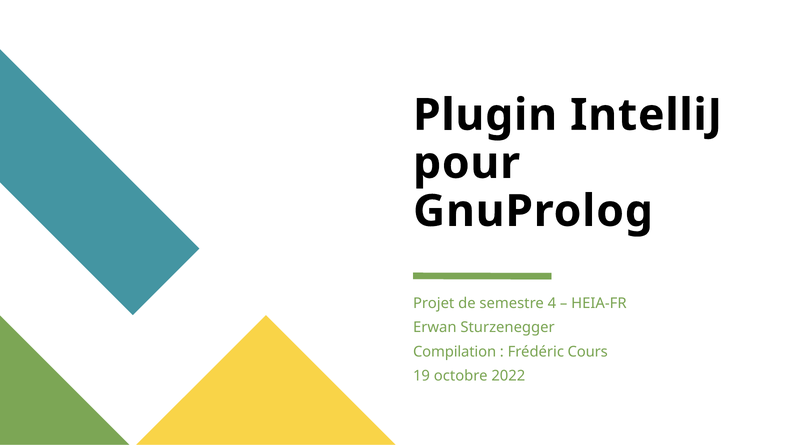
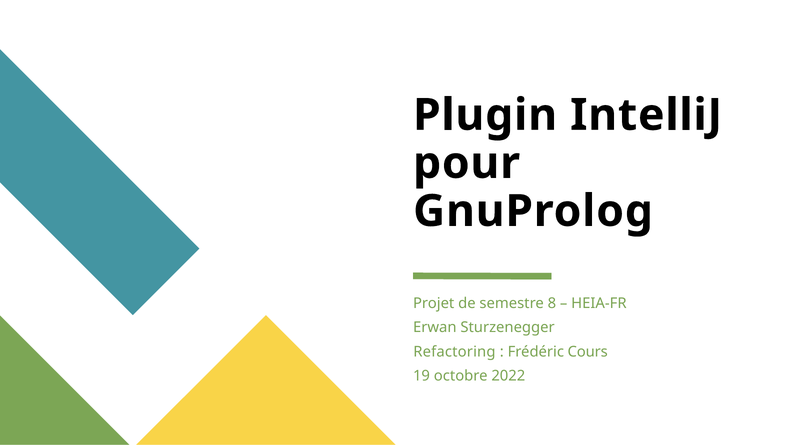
4: 4 -> 8
Compilation: Compilation -> Refactoring
